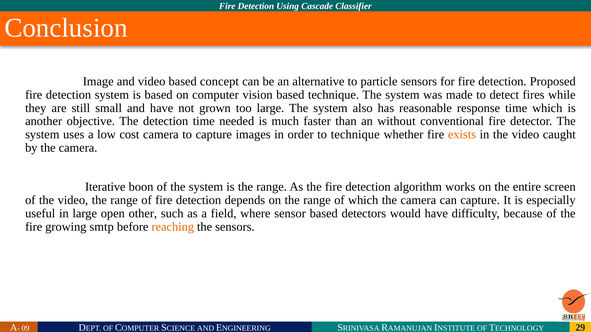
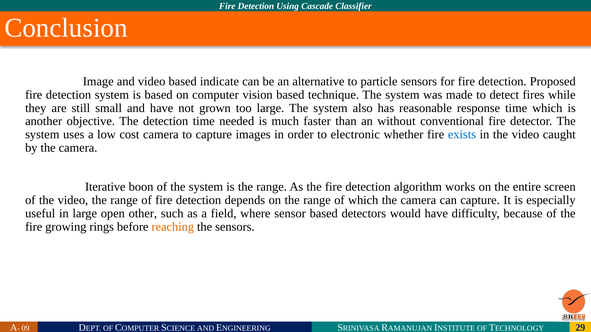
concept: concept -> indicate
to technique: technique -> electronic
exists colour: orange -> blue
smtp: smtp -> rings
